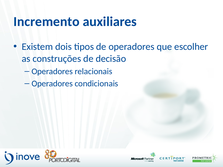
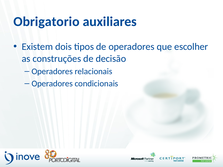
Incremento: Incremento -> Obrigatorio
